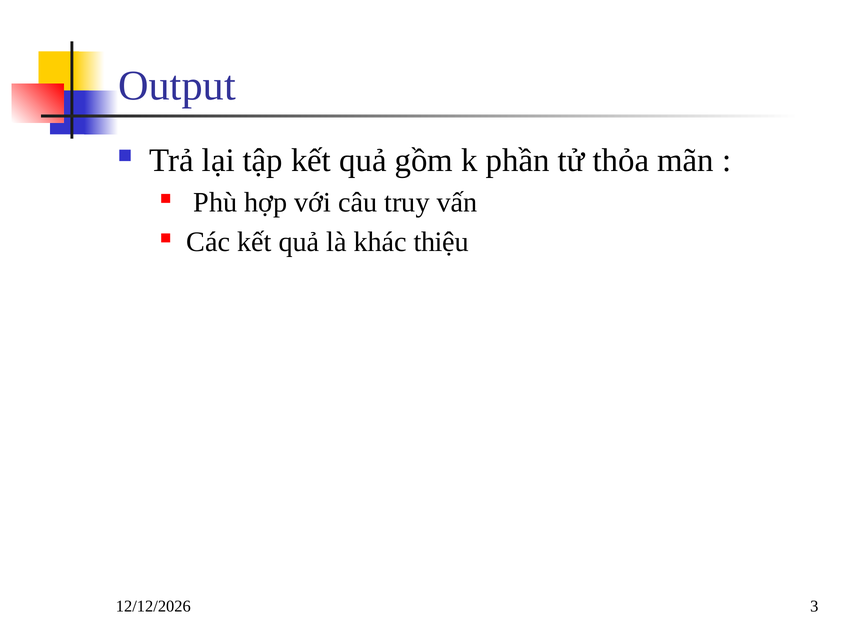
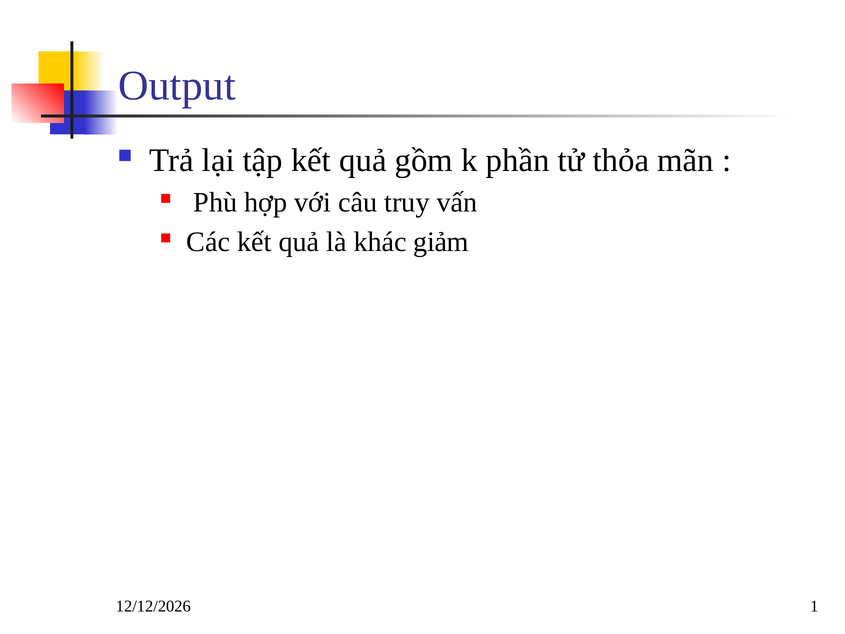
thiệu: thiệu -> giảm
3: 3 -> 1
